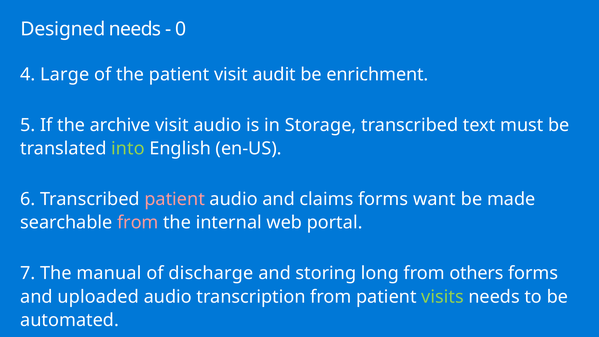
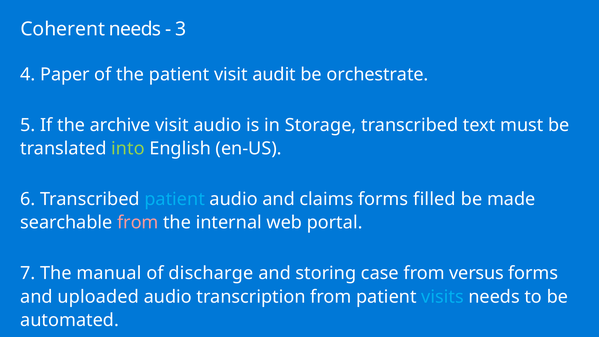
Designed: Designed -> Coherent
0: 0 -> 3
Large: Large -> Paper
enrichment: enrichment -> orchestrate
patient at (175, 199) colour: pink -> light blue
want: want -> filled
long: long -> case
others: others -> versus
visits colour: light green -> light blue
